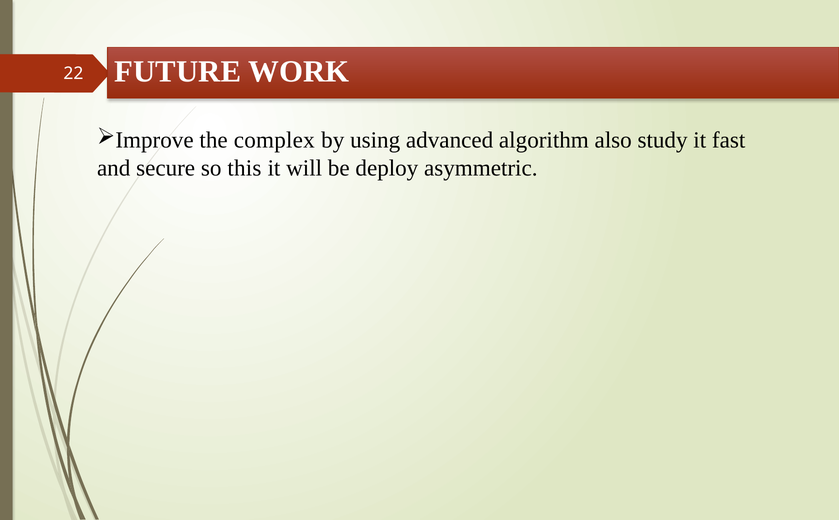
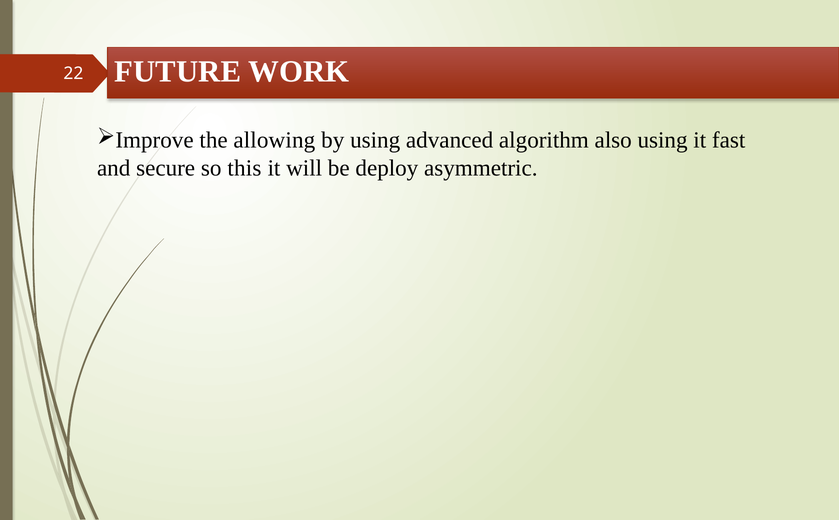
complex: complex -> allowing
also study: study -> using
